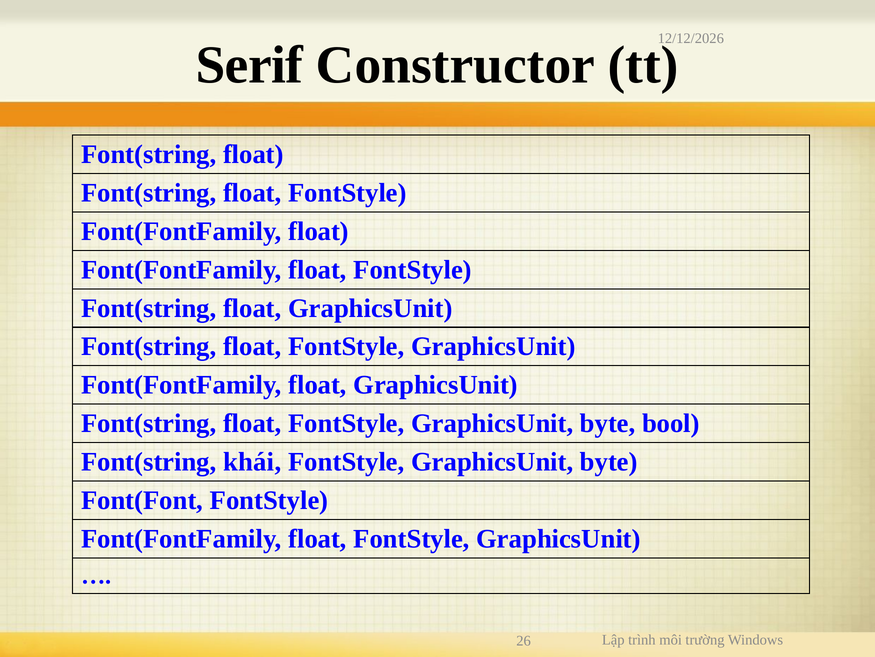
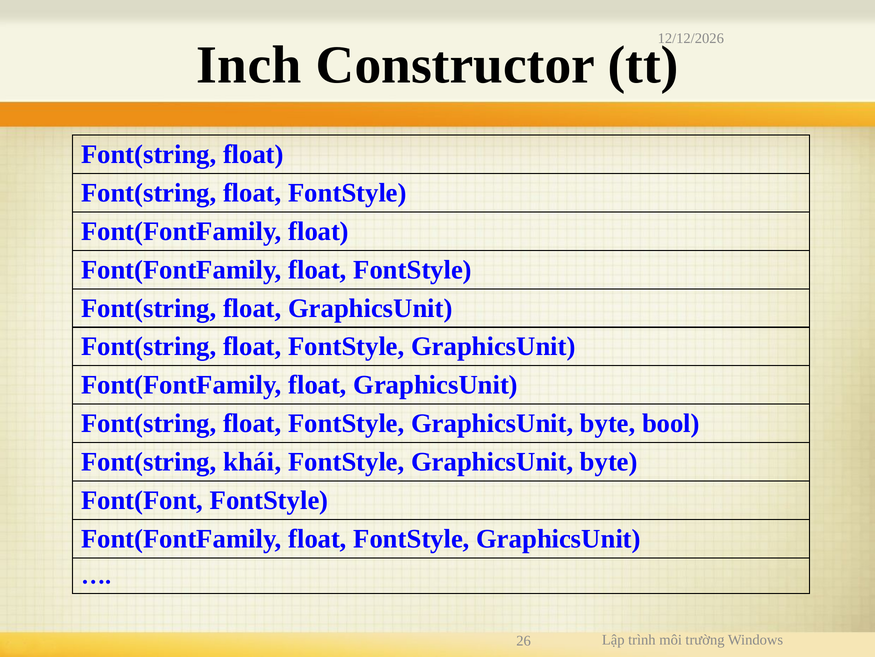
Serif: Serif -> Inch
